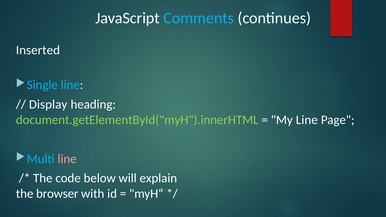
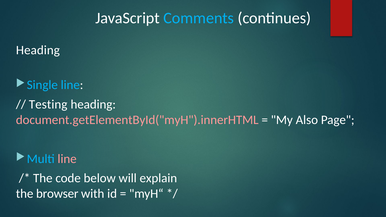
Inserted at (38, 50): Inserted -> Heading
Display: Display -> Testing
document.getElementById("myH").innerHTML colour: light green -> pink
My Line: Line -> Also
